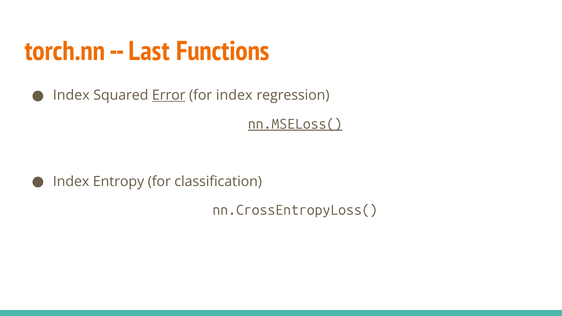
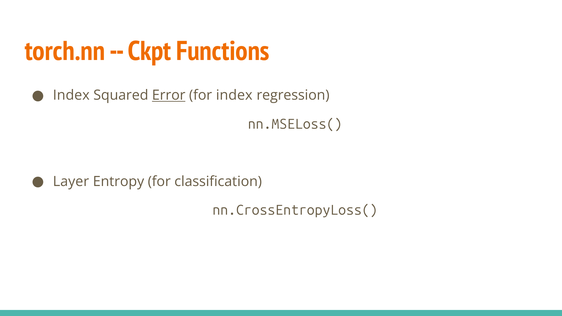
Last: Last -> Ckpt
nn.MSELoss( underline: present -> none
Index at (71, 182): Index -> Layer
